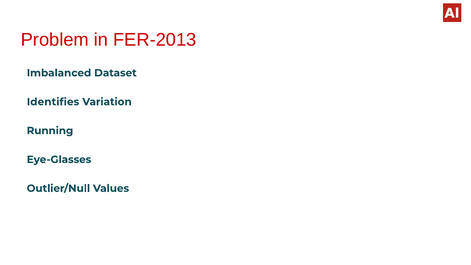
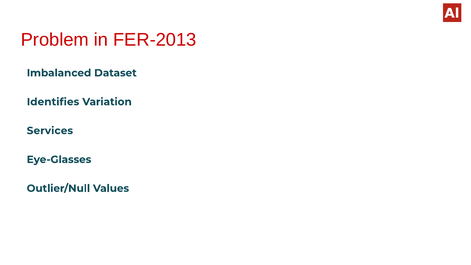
Running: Running -> Services
